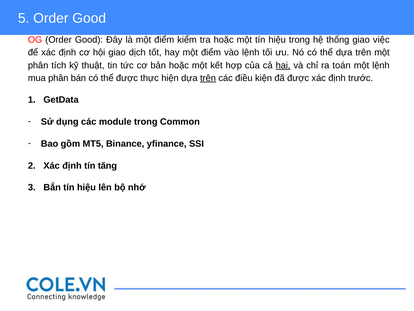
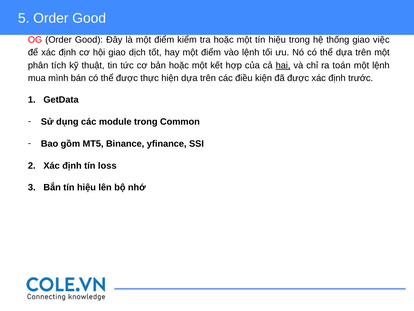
mua phân: phân -> mình
trên at (208, 78) underline: present -> none
tăng: tăng -> loss
